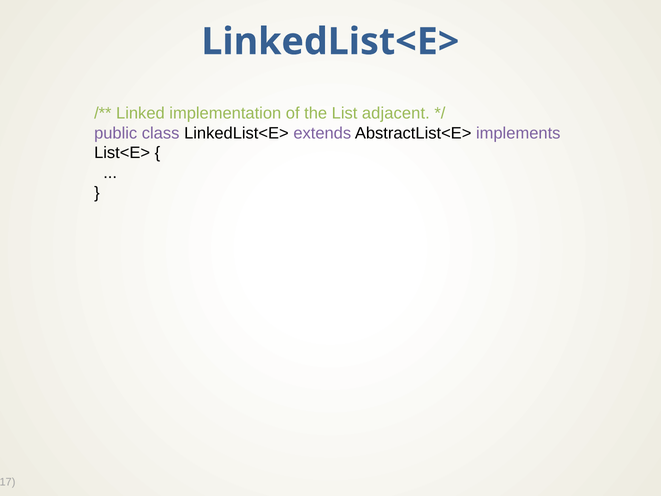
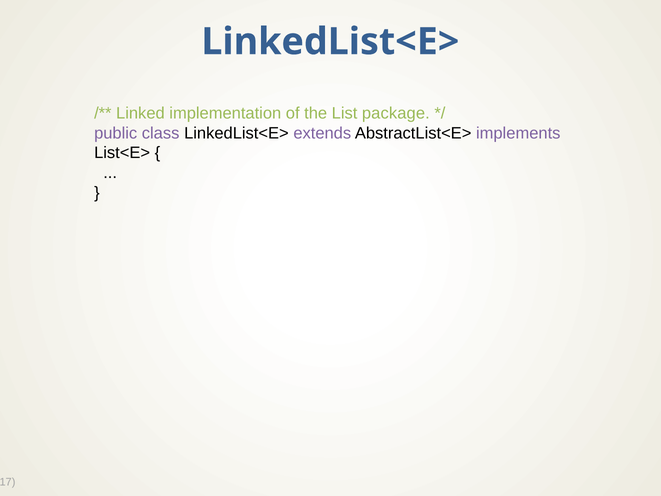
adjacent: adjacent -> package
